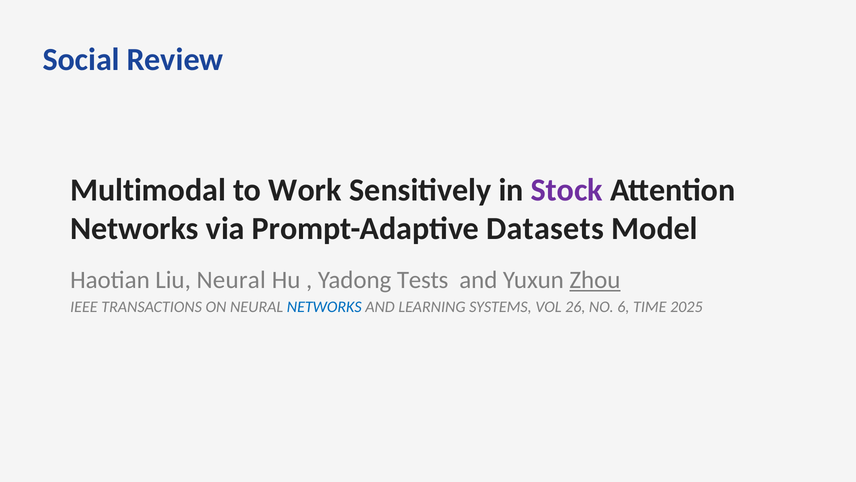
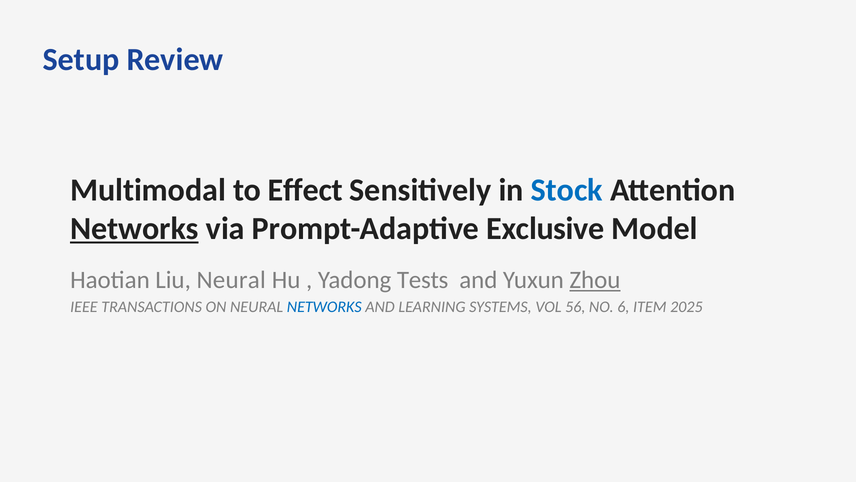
Social: Social -> Setup
Work: Work -> Effect
Stock colour: purple -> blue
Networks at (134, 228) underline: none -> present
Datasets: Datasets -> Exclusive
26: 26 -> 56
TIME: TIME -> ITEM
